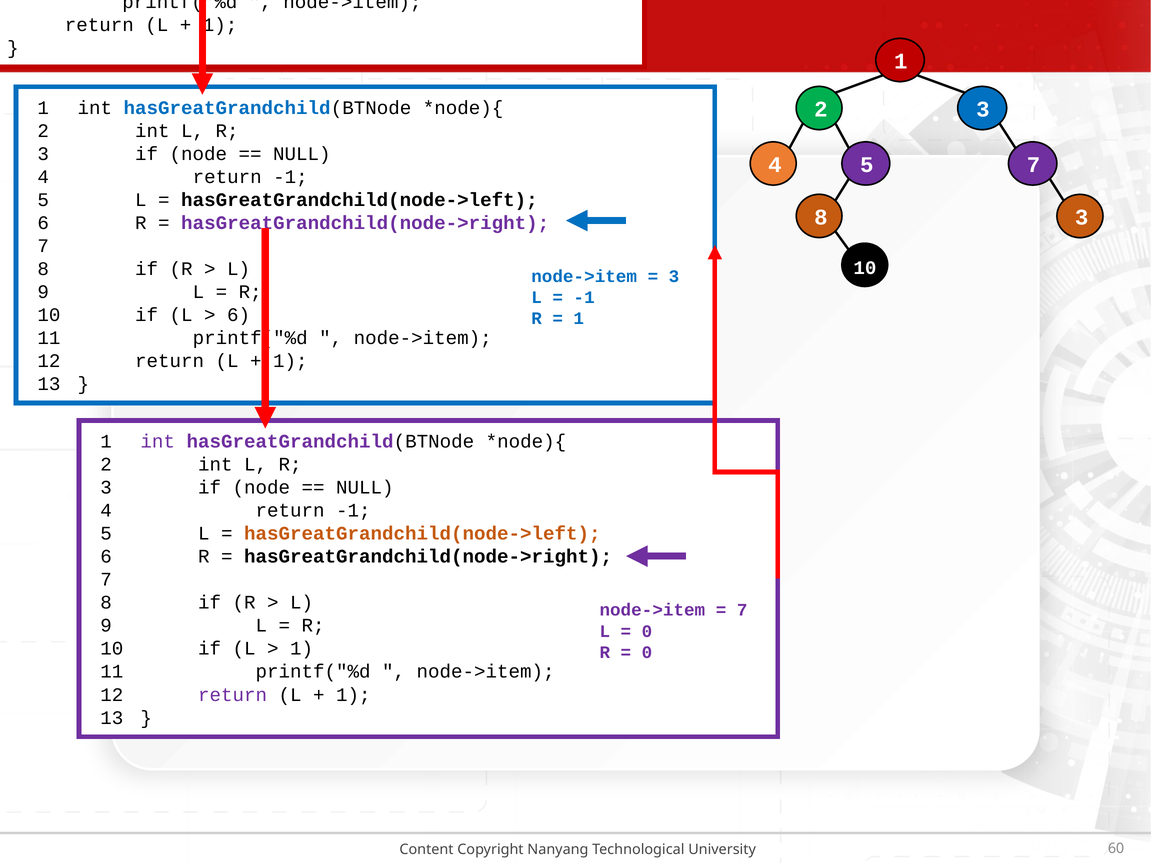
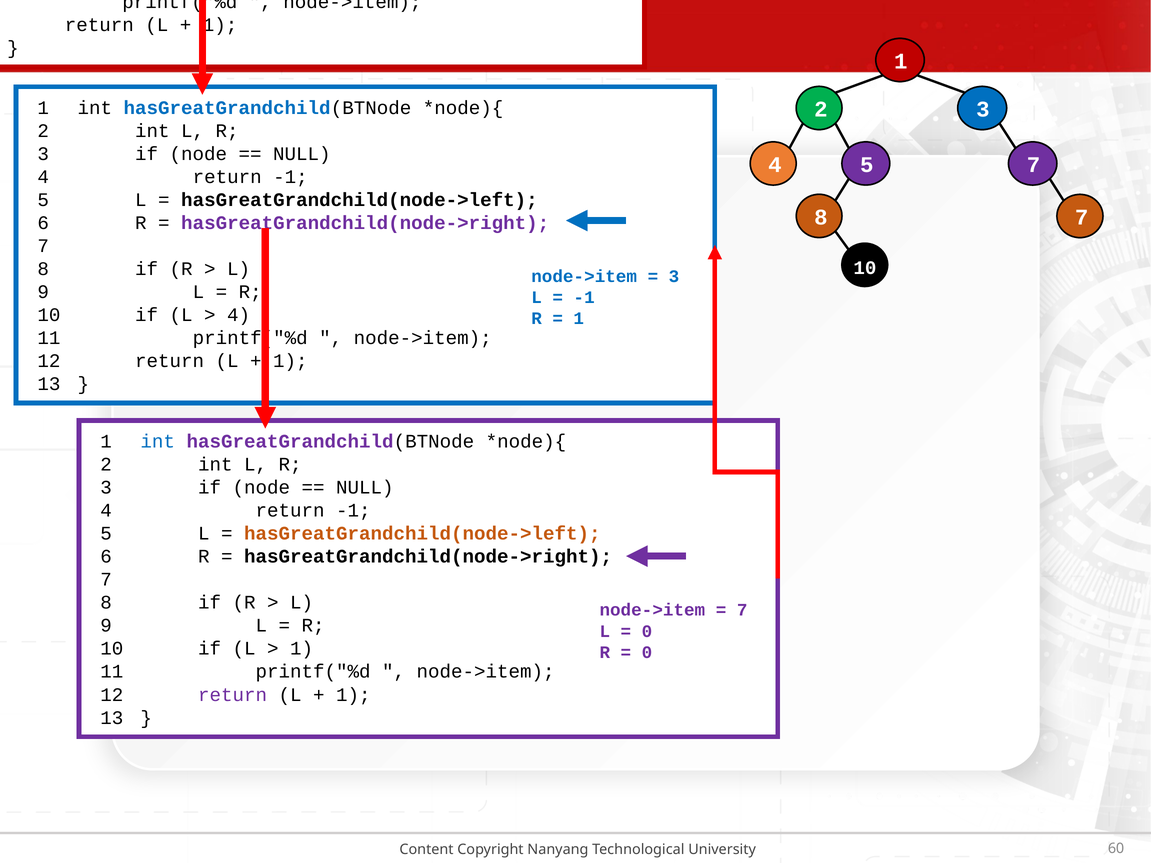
8 3: 3 -> 7
6 at (239, 315): 6 -> 4
int at (158, 442) colour: purple -> blue
